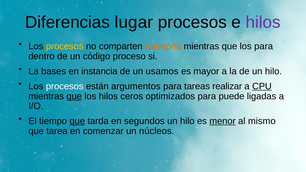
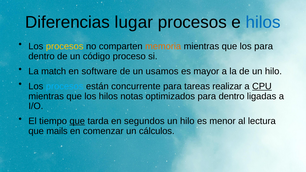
hilos at (263, 22) colour: purple -> blue
bases: bases -> match
instancia: instancia -> software
procesos at (65, 86) colour: white -> light blue
argumentos: argumentos -> concurrente
que at (74, 96) underline: present -> none
ceros: ceros -> notas
optimizados para puede: puede -> dentro
menor underline: present -> none
mismo: mismo -> lectura
tarea: tarea -> mails
núcleos: núcleos -> cálculos
